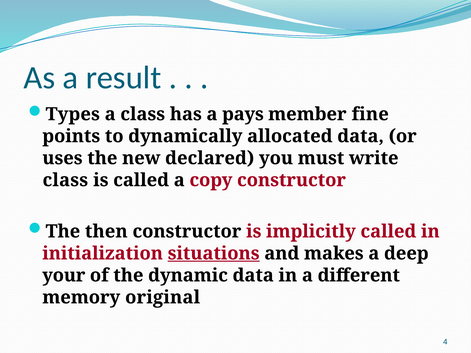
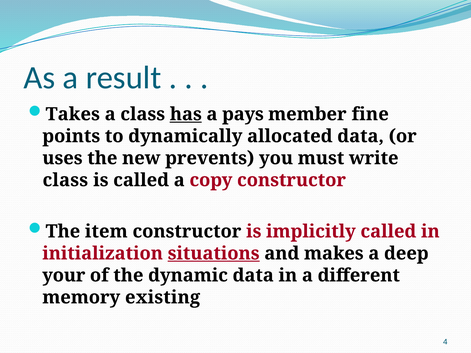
Types: Types -> Takes
has underline: none -> present
declared: declared -> prevents
then: then -> item
original: original -> existing
